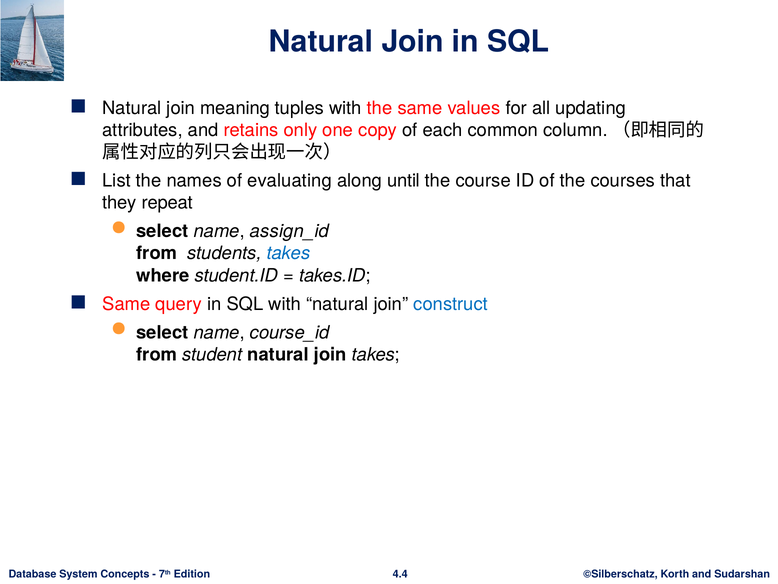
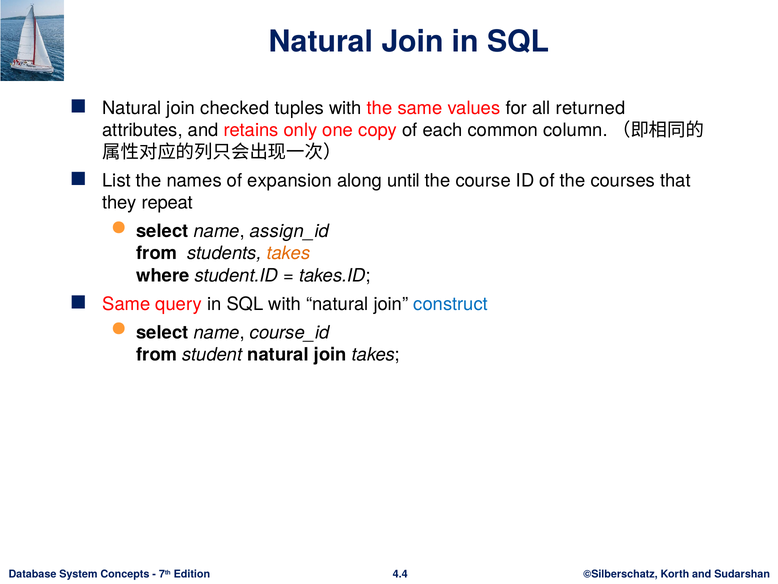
meaning: meaning -> checked
updating: updating -> returned
evaluating: evaluating -> expansion
takes at (289, 253) colour: blue -> orange
